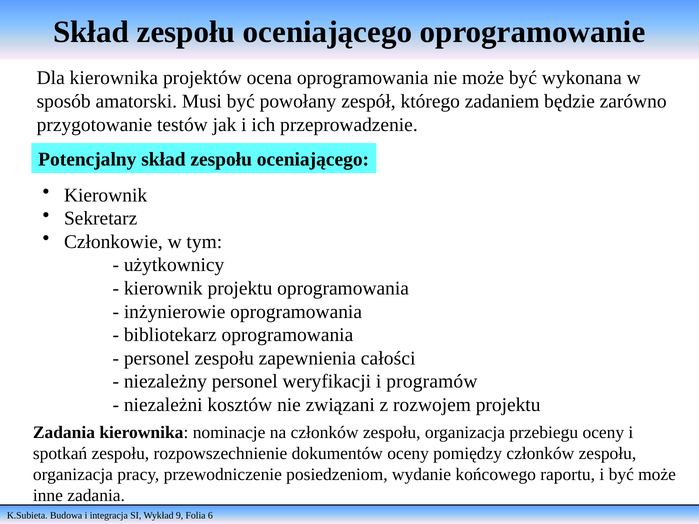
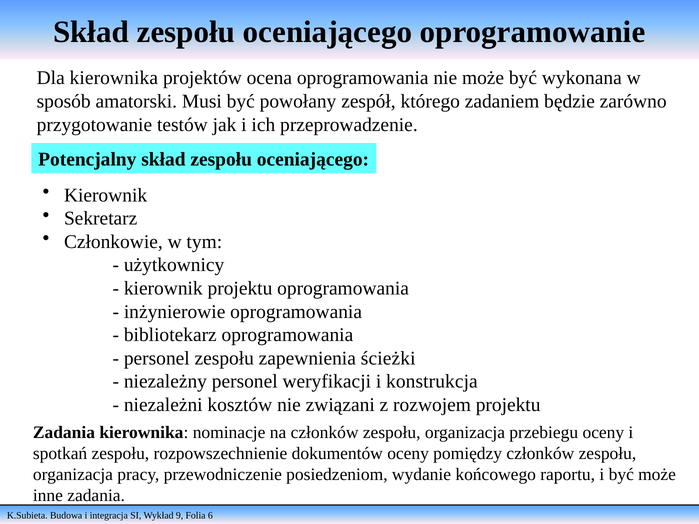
całości: całości -> ścieżki
programów: programów -> konstrukcja
